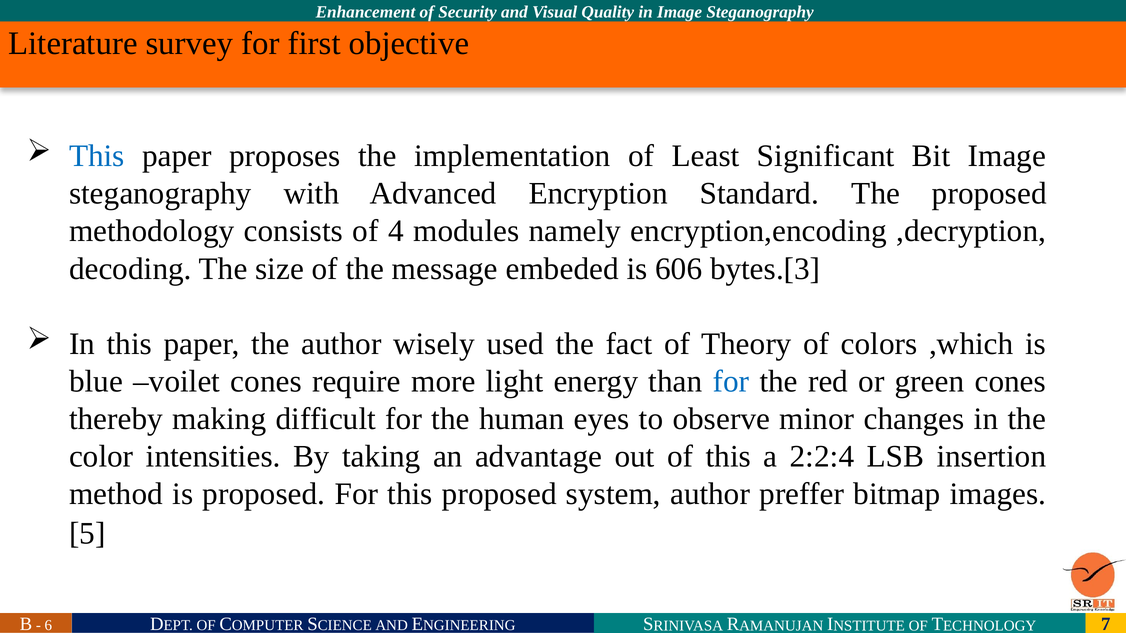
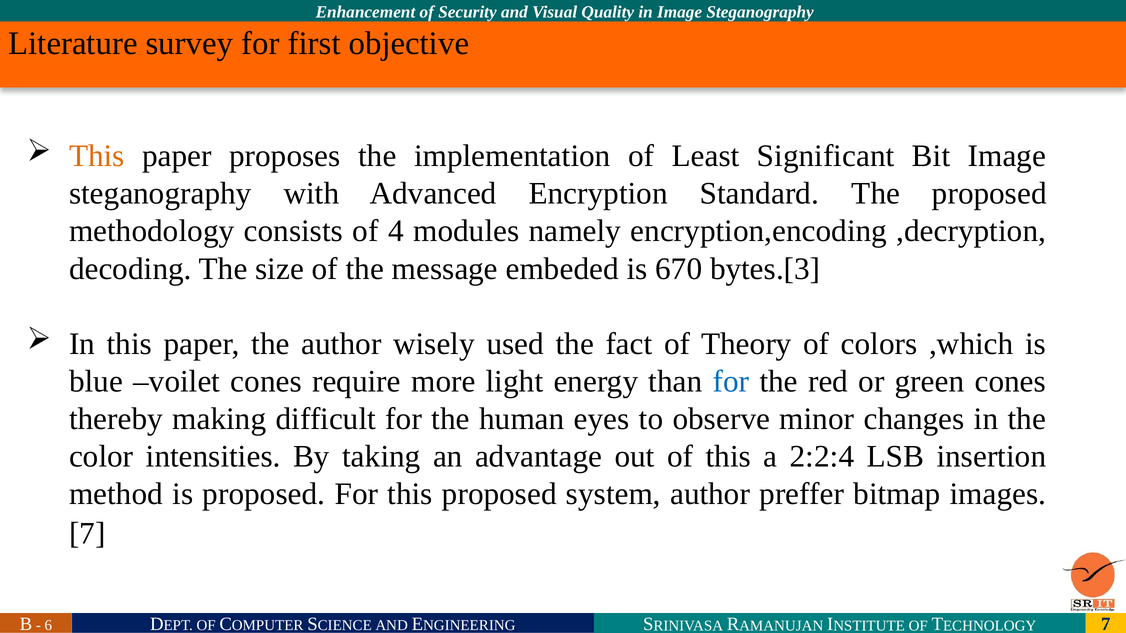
This at (97, 156) colour: blue -> orange
606: 606 -> 670
5 at (87, 534): 5 -> 7
